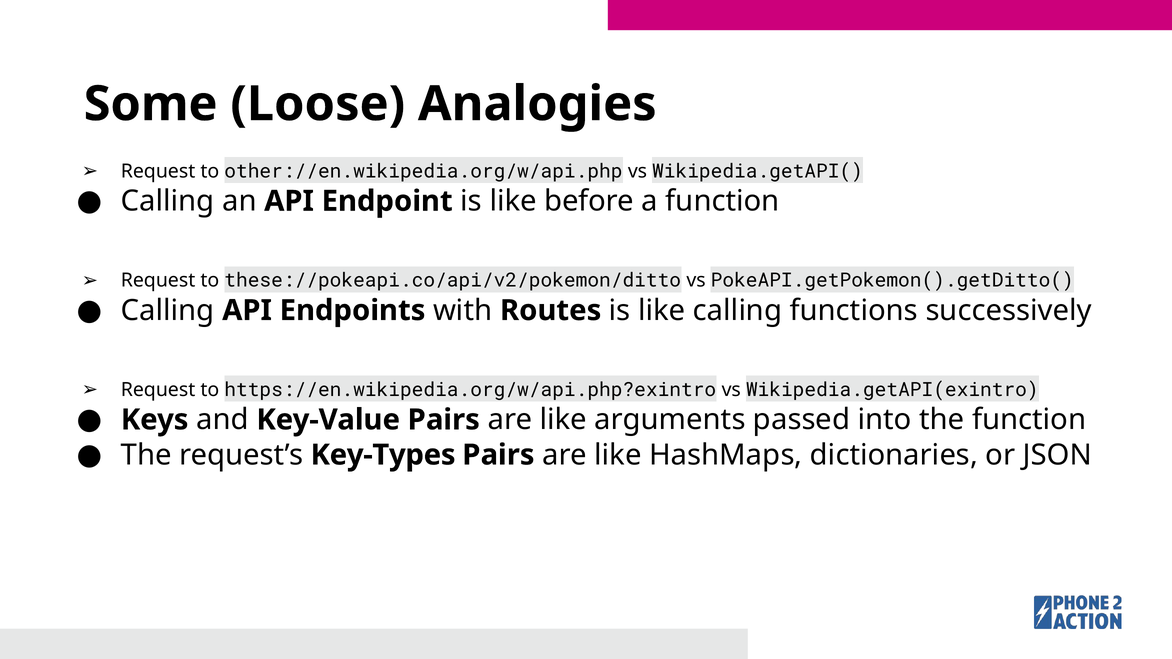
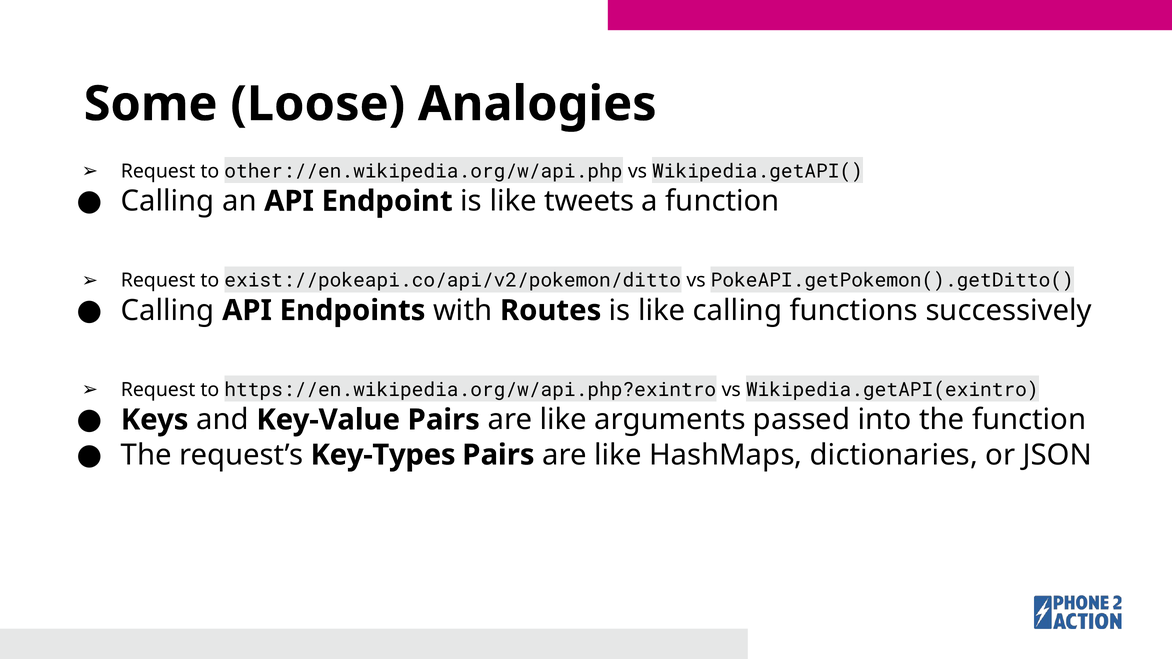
before: before -> tweets
these://pokeapi.co/api/v2/pokemon/ditto: these://pokeapi.co/api/v2/pokemon/ditto -> exist://pokeapi.co/api/v2/pokemon/ditto
